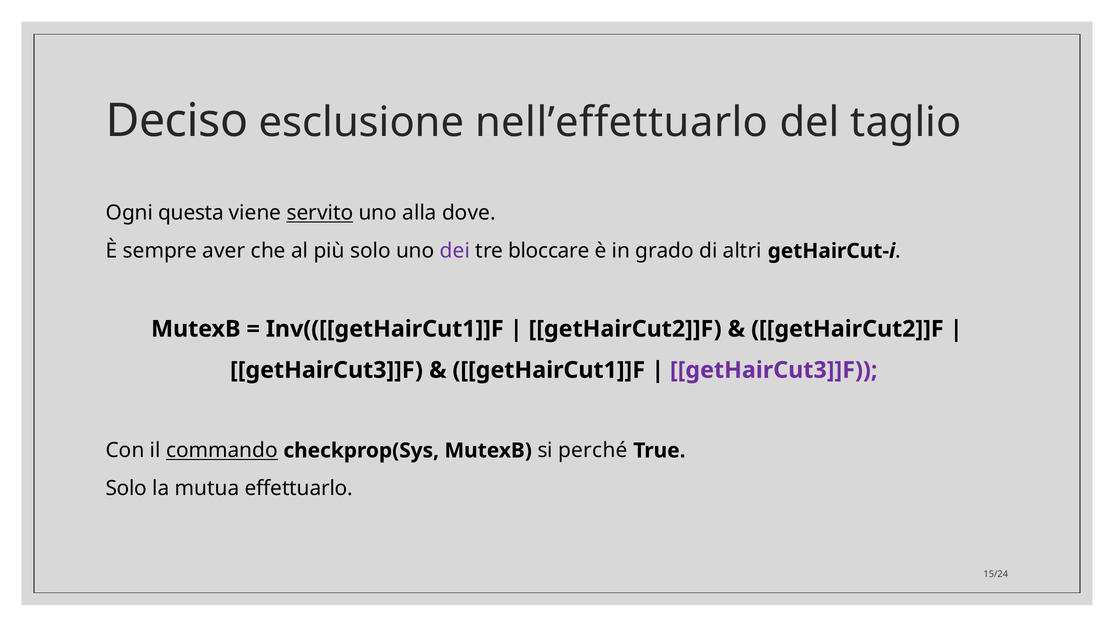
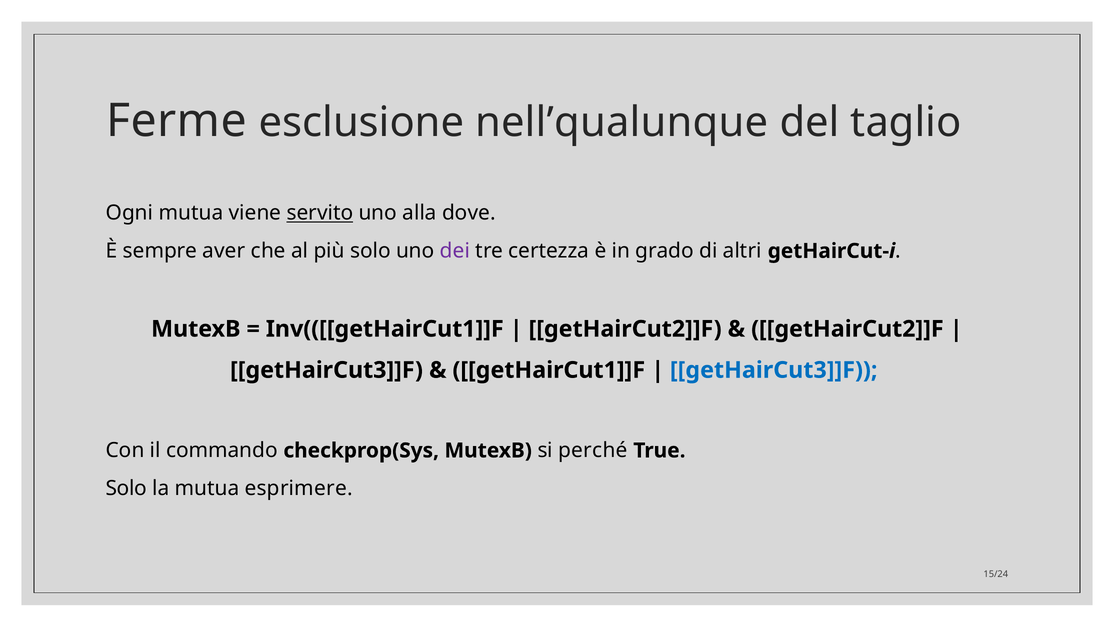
Deciso: Deciso -> Ferme
nell’effettuarlo: nell’effettuarlo -> nell’qualunque
Ogni questa: questa -> mutua
bloccare: bloccare -> certezza
getHairCut3]]F at (774, 370) colour: purple -> blue
commando underline: present -> none
effettuarlo: effettuarlo -> esprimere
